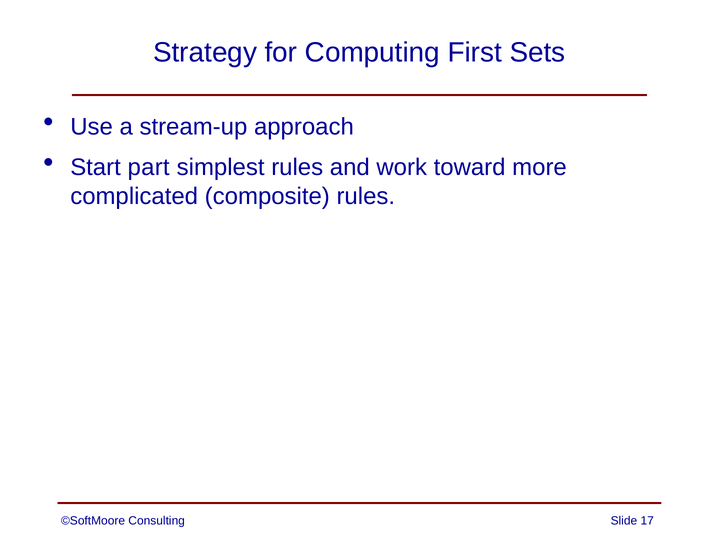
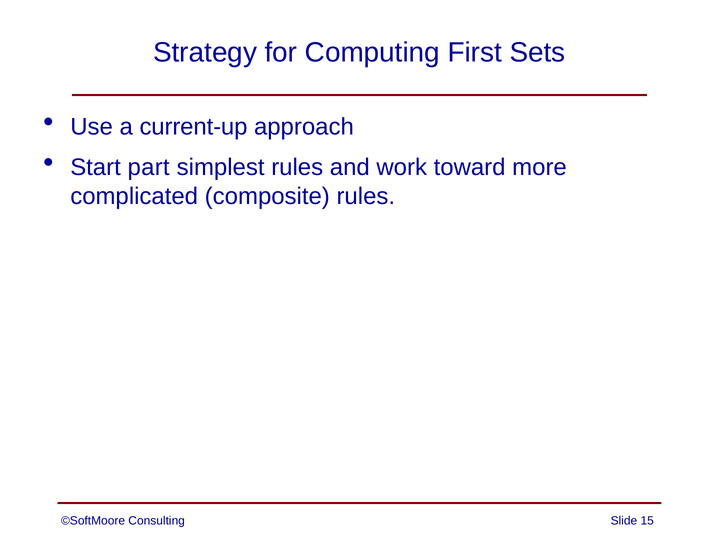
stream-up: stream-up -> current-up
17: 17 -> 15
